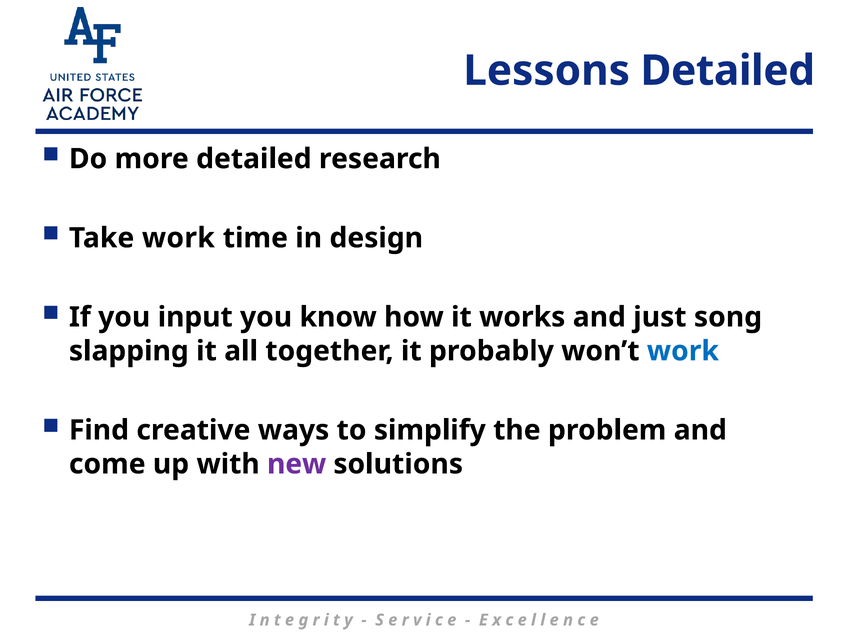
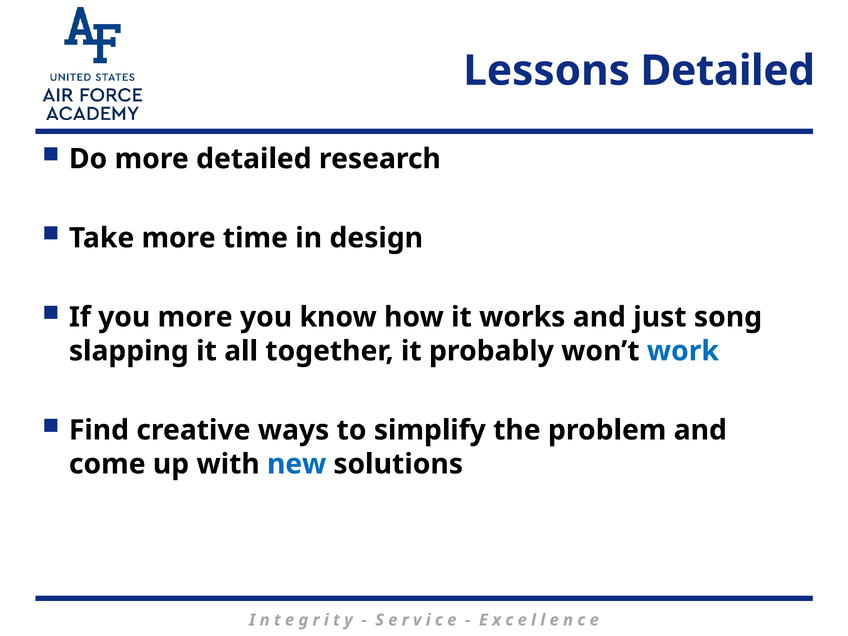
Take work: work -> more
you input: input -> more
new colour: purple -> blue
